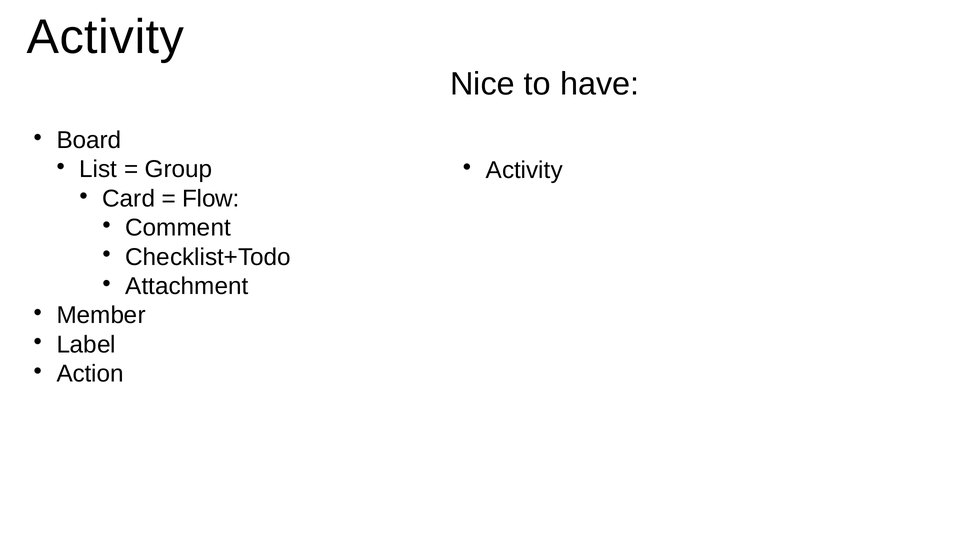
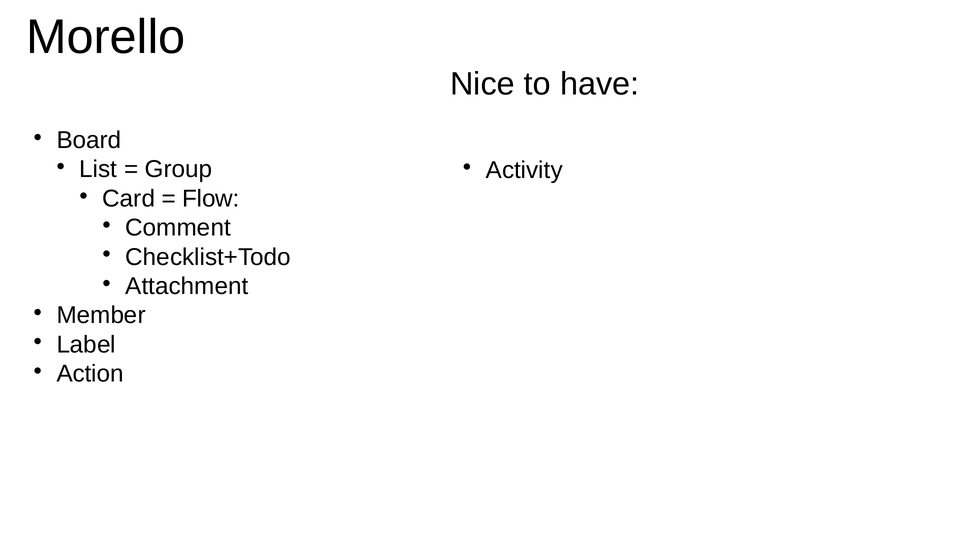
Activity at (105, 37): Activity -> Morello
